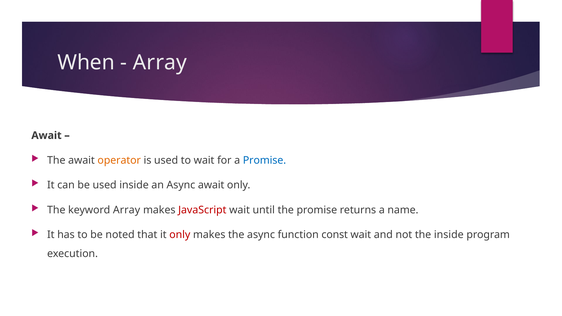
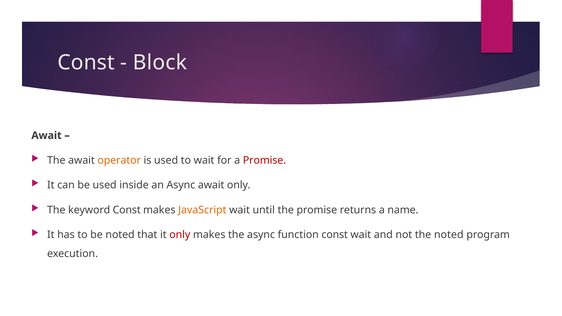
When at (86, 63): When -> Const
Array at (160, 63): Array -> Block
Promise at (264, 160) colour: blue -> red
keyword Array: Array -> Const
JavaScript colour: red -> orange
the inside: inside -> noted
